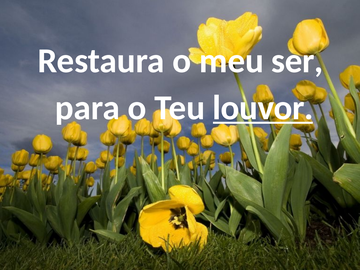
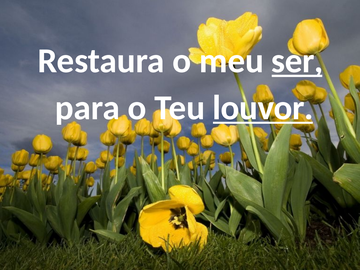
ser underline: none -> present
